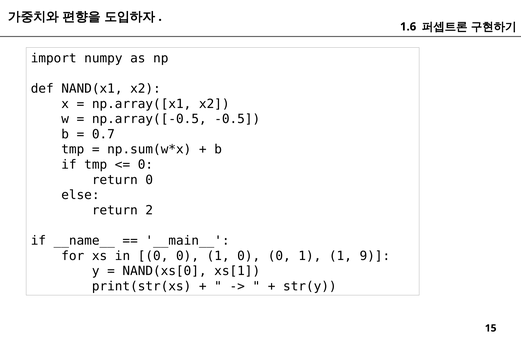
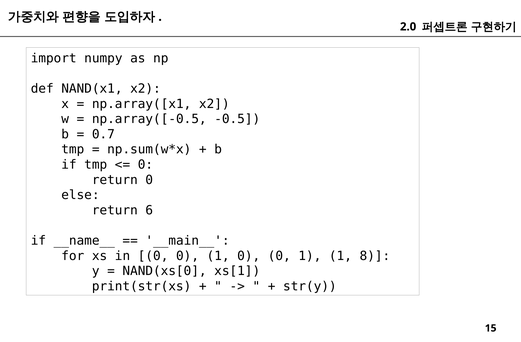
1.6: 1.6 -> 2.0
2: 2 -> 6
9: 9 -> 8
